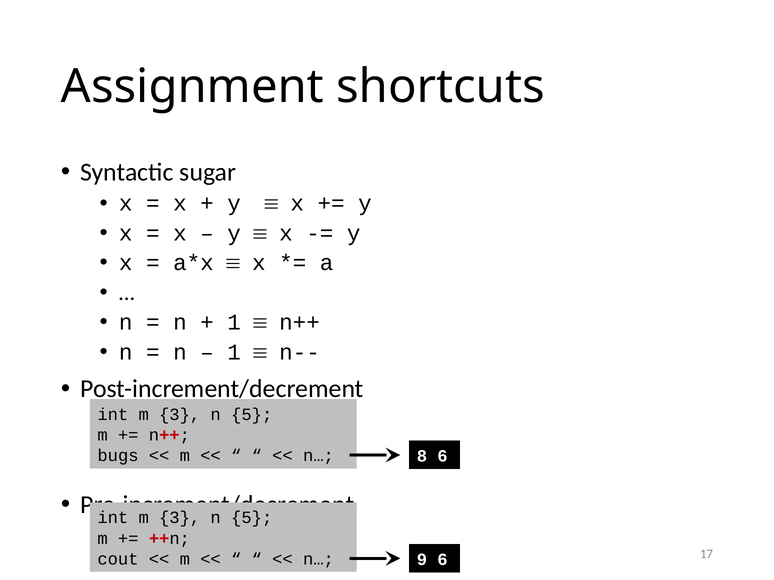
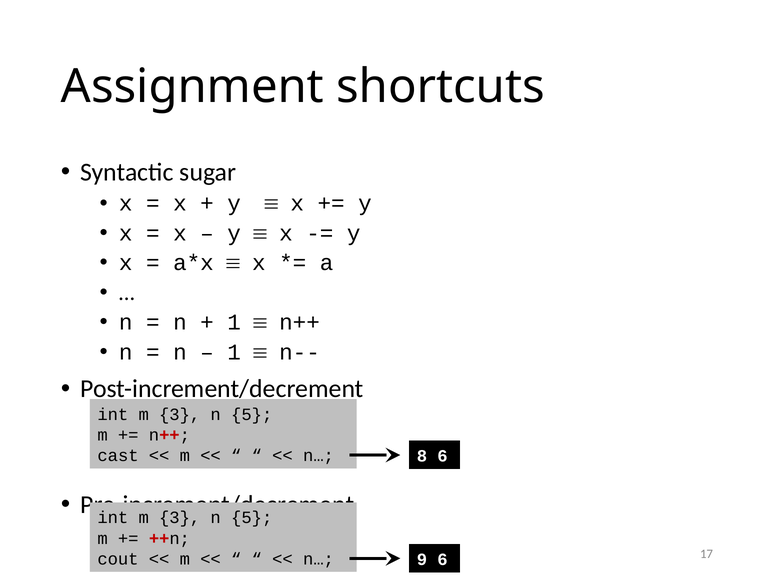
bugs: bugs -> cast
